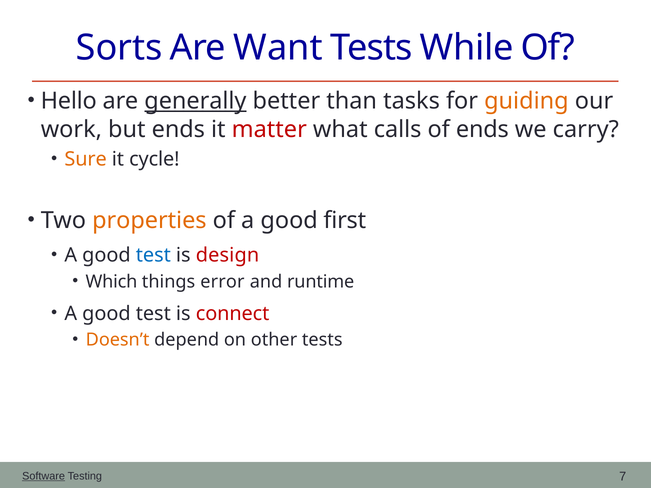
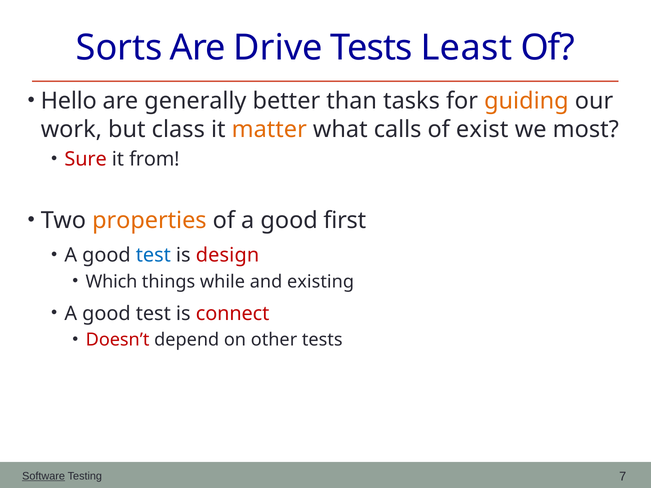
Want: Want -> Drive
While: While -> Least
generally underline: present -> none
but ends: ends -> class
matter colour: red -> orange
of ends: ends -> exist
carry: carry -> most
Sure colour: orange -> red
cycle: cycle -> from
error: error -> while
runtime: runtime -> existing
Doesn’t colour: orange -> red
